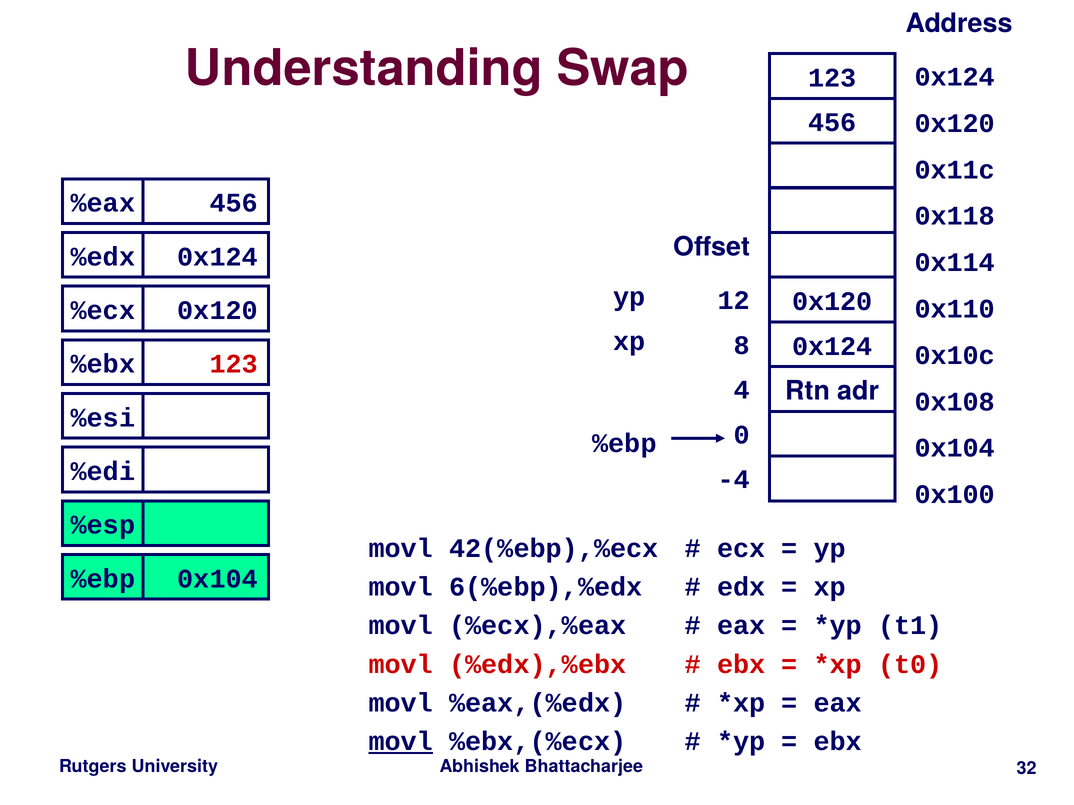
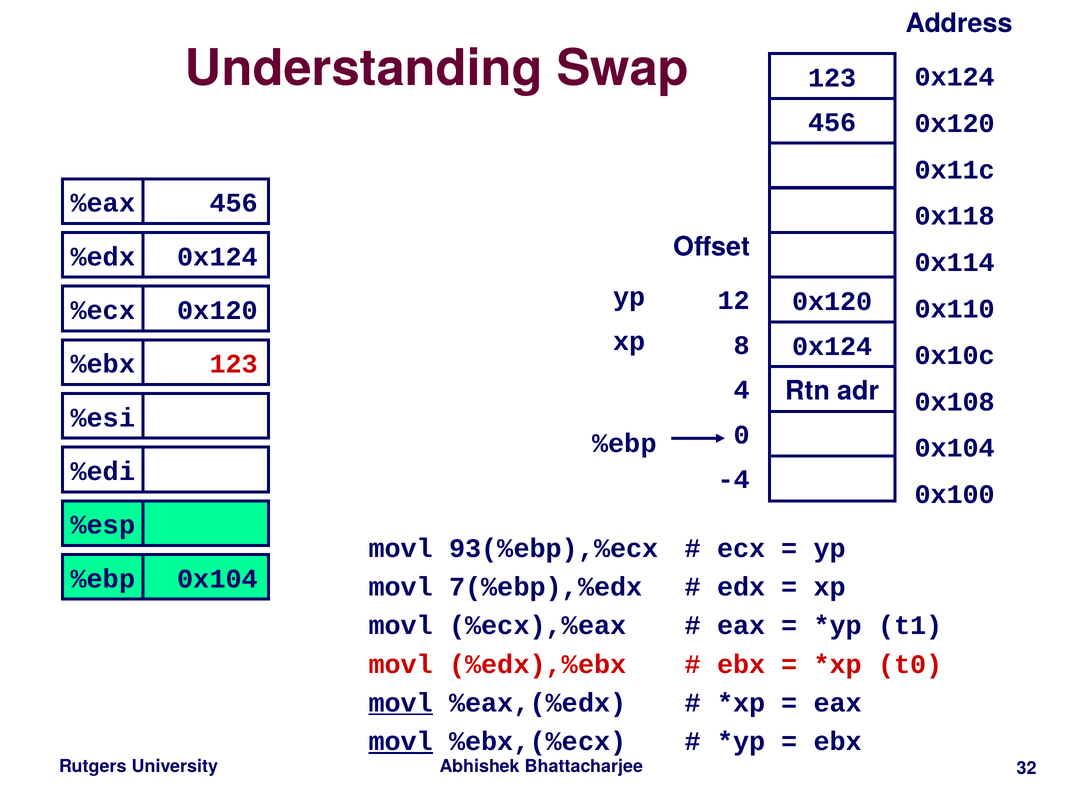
42(%ebp),%ecx: 42(%ebp),%ecx -> 93(%ebp),%ecx
6(%ebp),%edx: 6(%ebp),%edx -> 7(%ebp),%edx
movl at (401, 703) underline: none -> present
